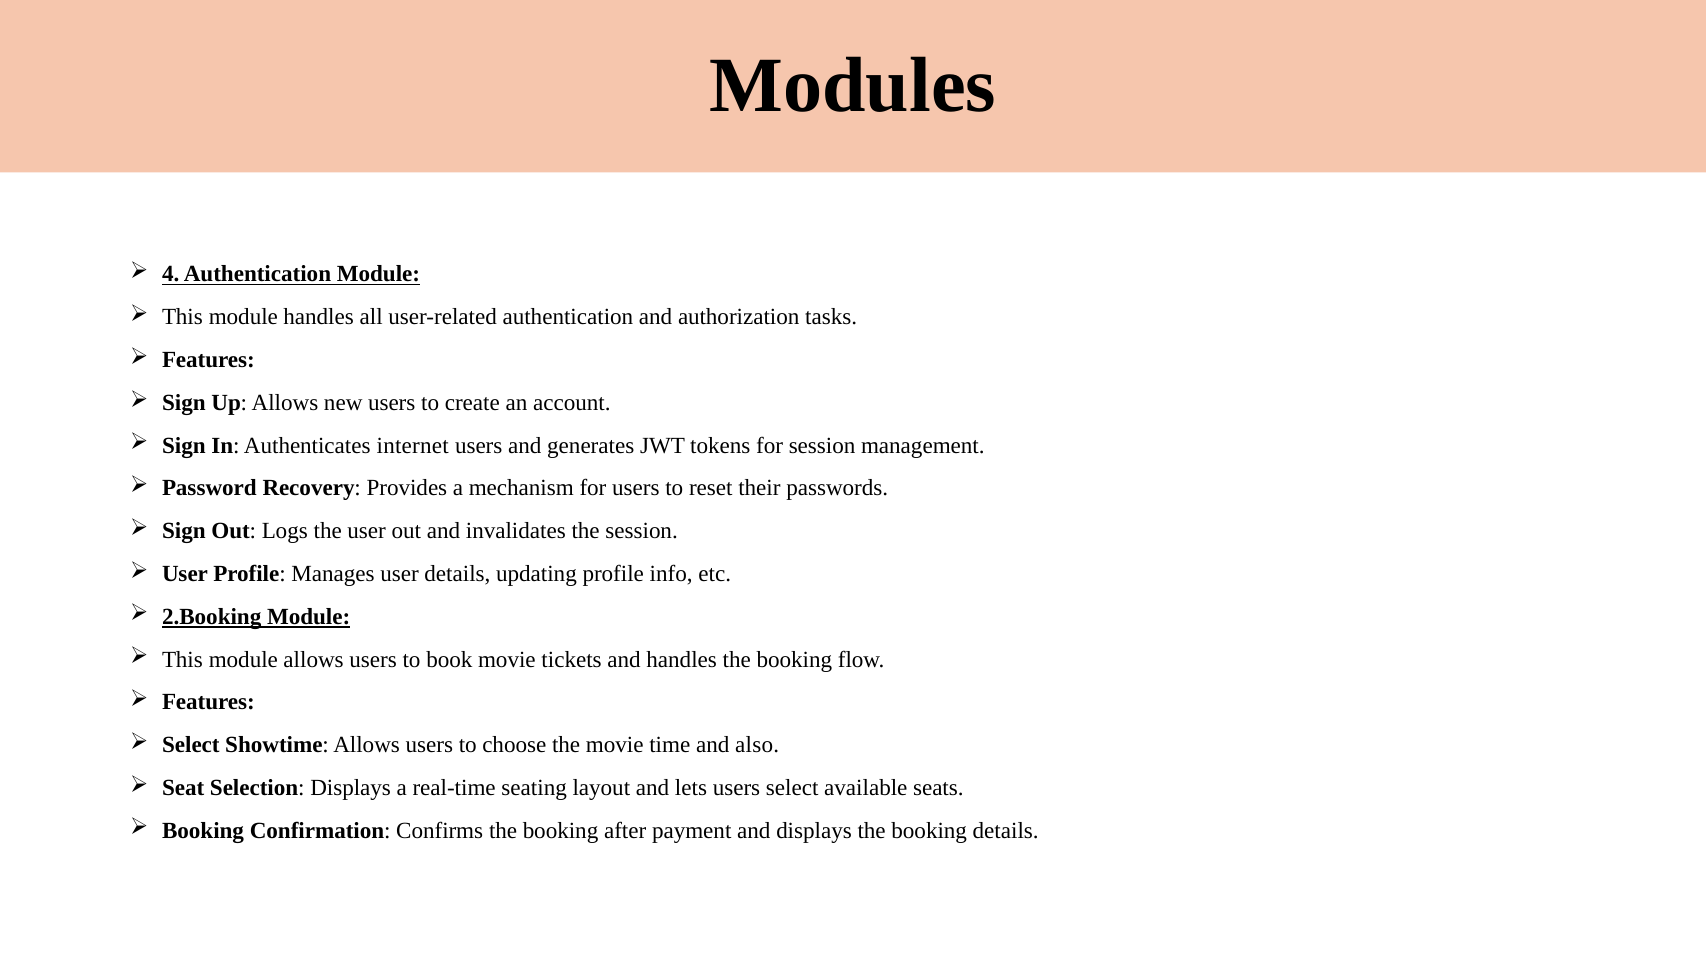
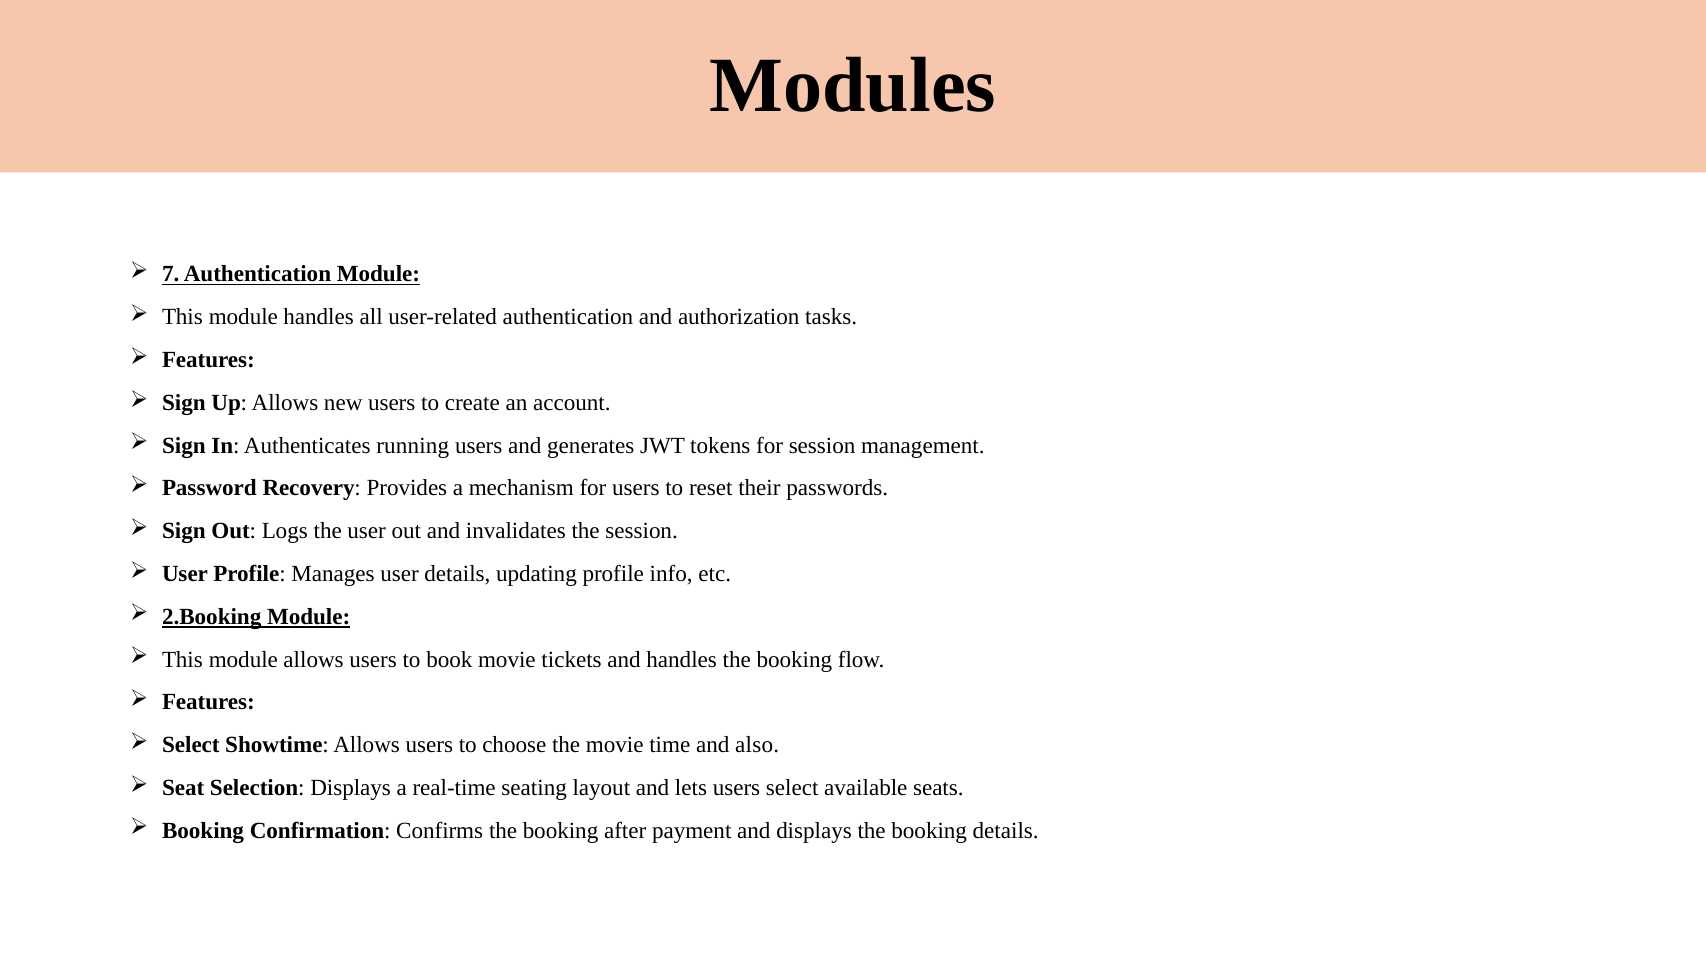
4: 4 -> 7
internet: internet -> running
